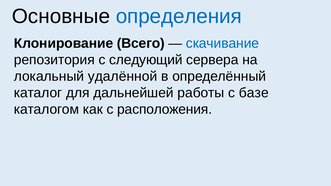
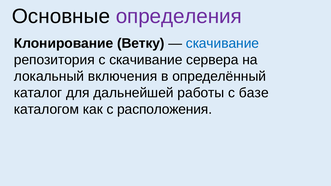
определения colour: blue -> purple
Всего: Всего -> Ветку
с следующий: следующий -> скачивание
удалённой: удалённой -> включения
